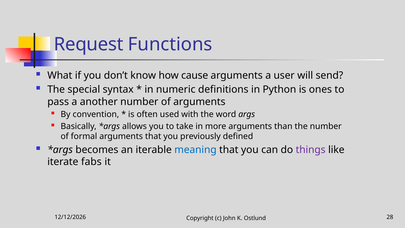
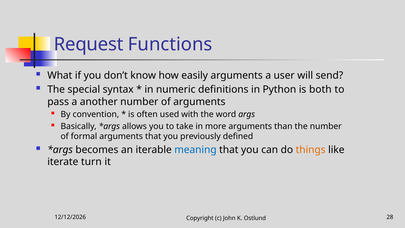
cause: cause -> easily
ones: ones -> both
things colour: purple -> orange
fabs: fabs -> turn
